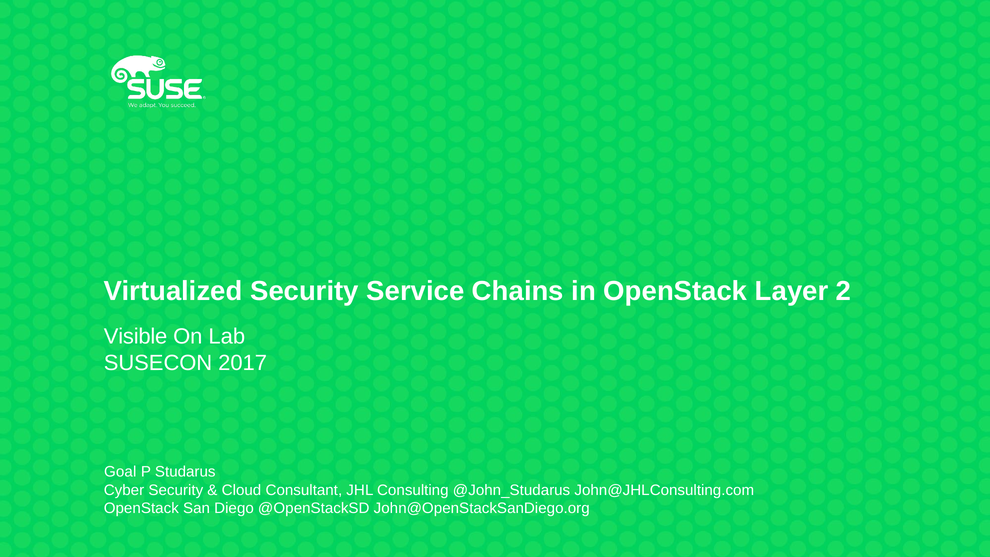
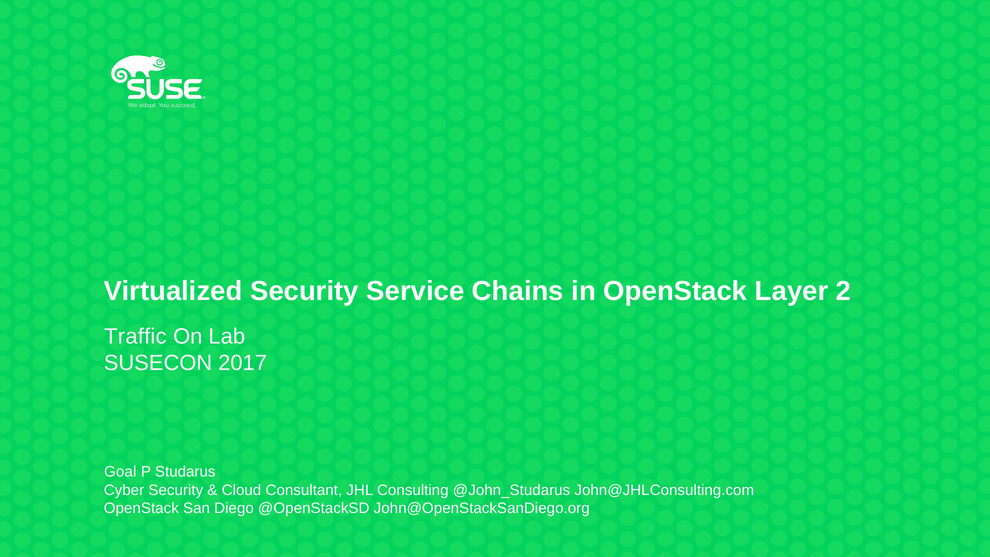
Visible: Visible -> Traffic
